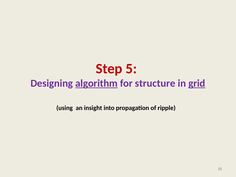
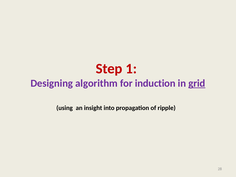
5: 5 -> 1
algorithm underline: present -> none
structure: structure -> induction
